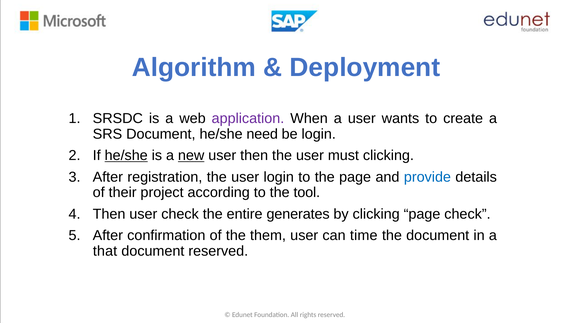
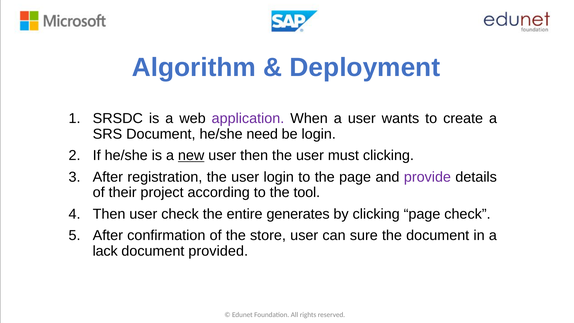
he/she at (126, 155) underline: present -> none
provide colour: blue -> purple
them: them -> store
time: time -> sure
that: that -> lack
document reserved: reserved -> provided
